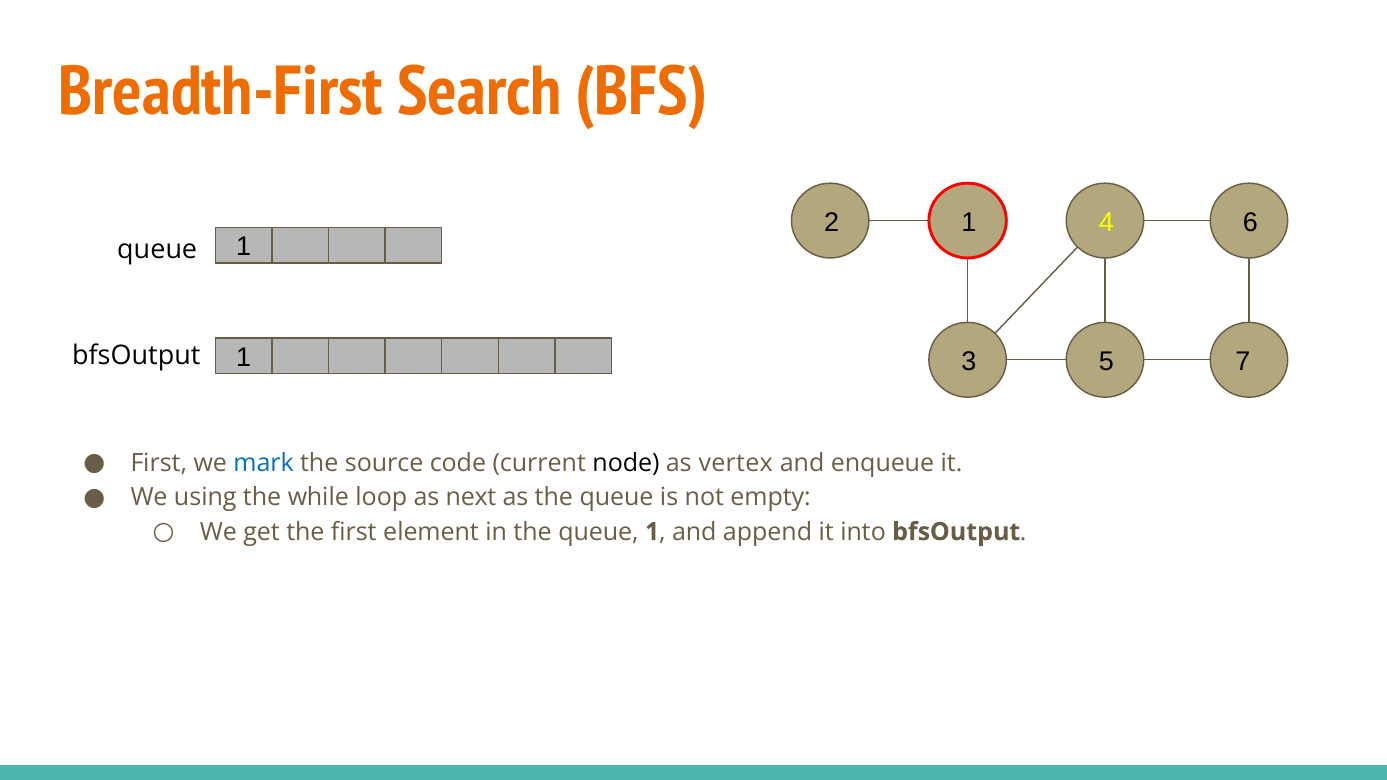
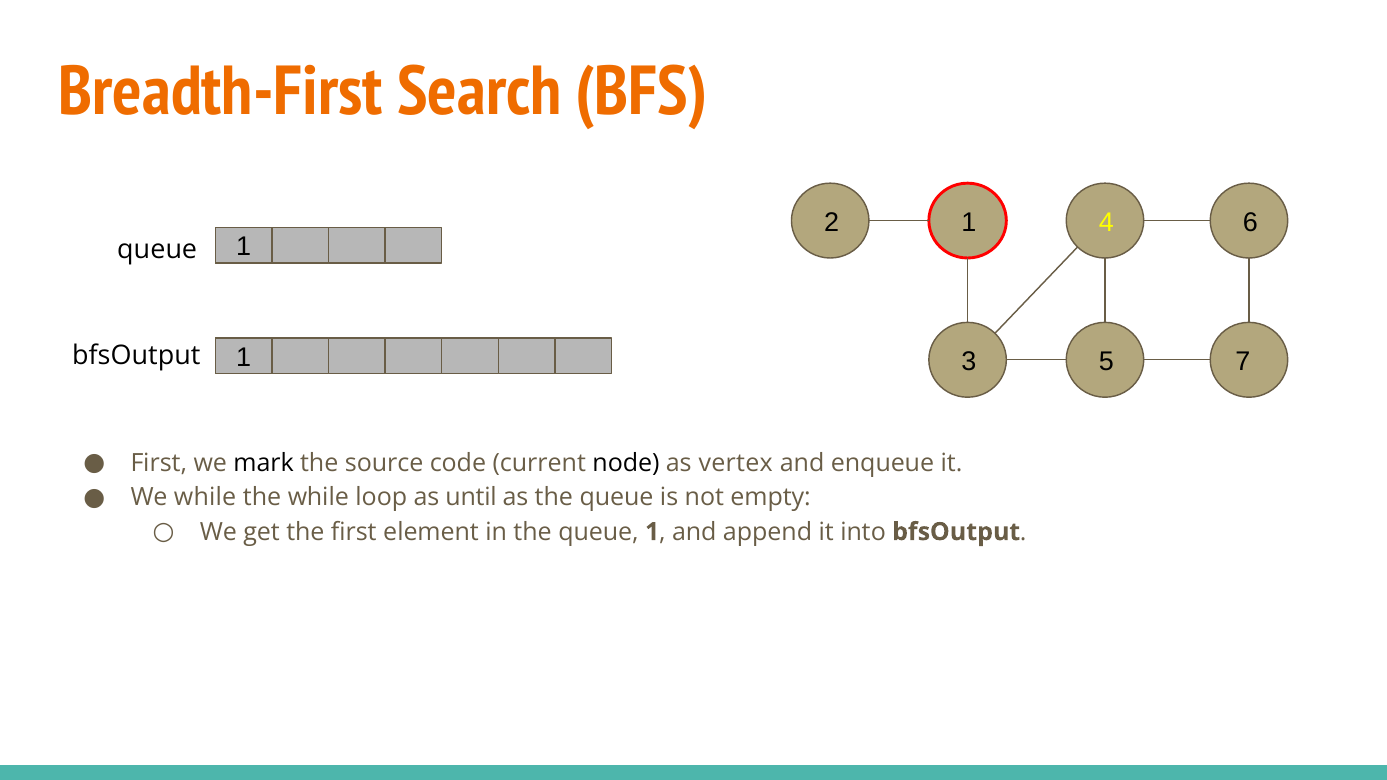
mark colour: blue -> black
We using: using -> while
next: next -> until
